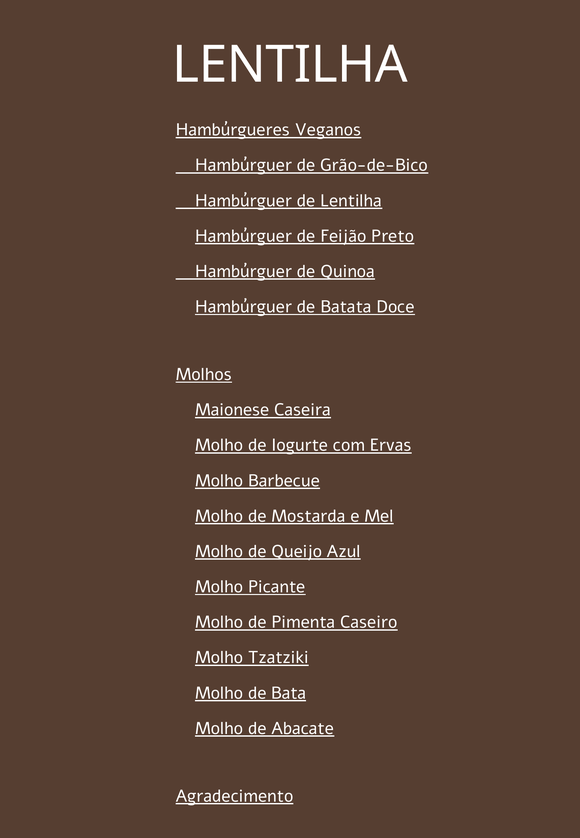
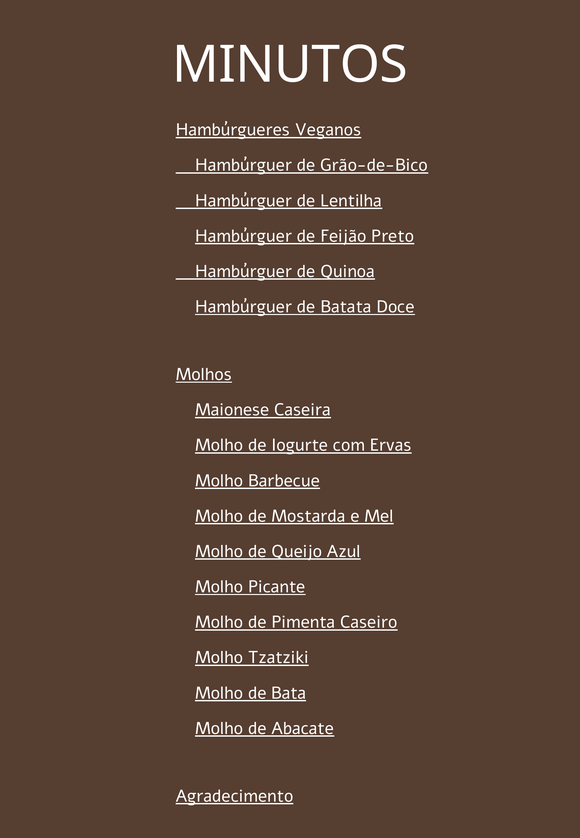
LENTILHA at (290, 65): LENTILHA -> MINUTOS
